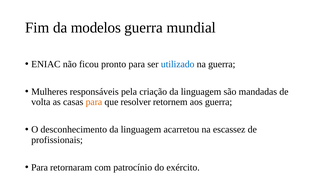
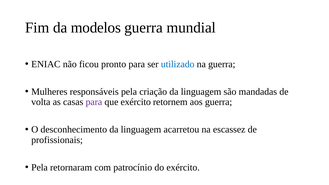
para at (94, 102) colour: orange -> purple
que resolver: resolver -> exército
Para at (40, 167): Para -> Pela
